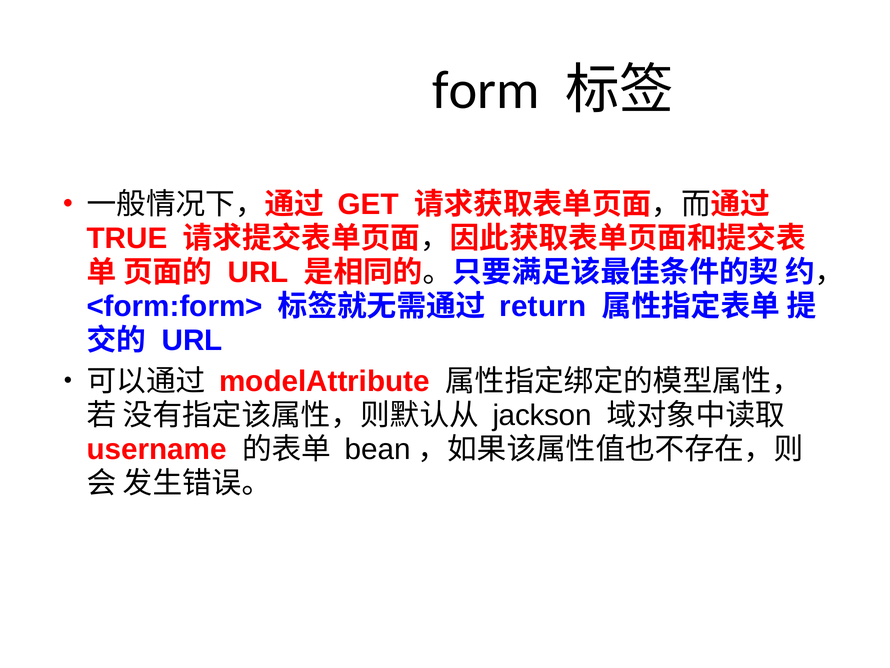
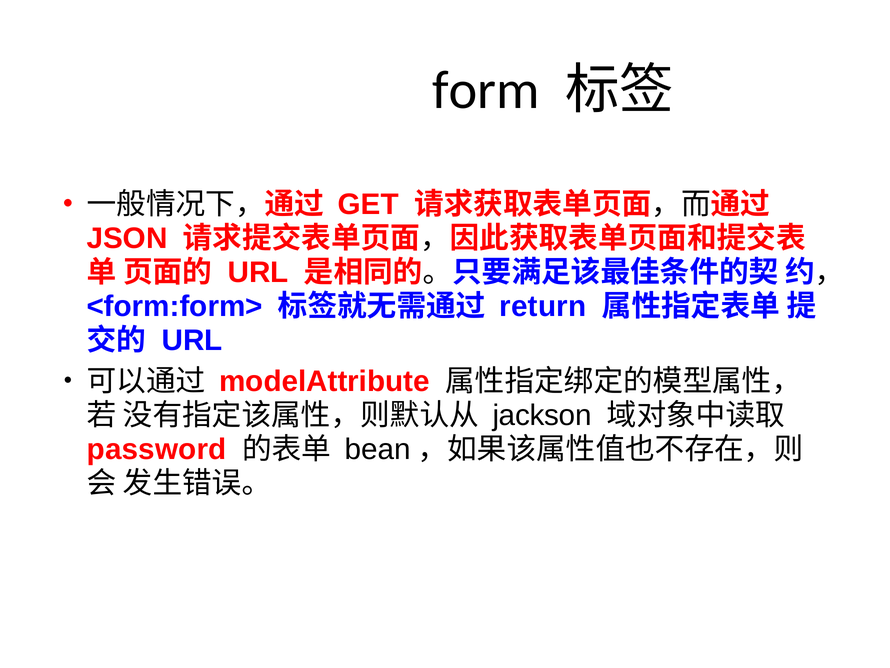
TRUE: TRUE -> JSON
username: username -> password
